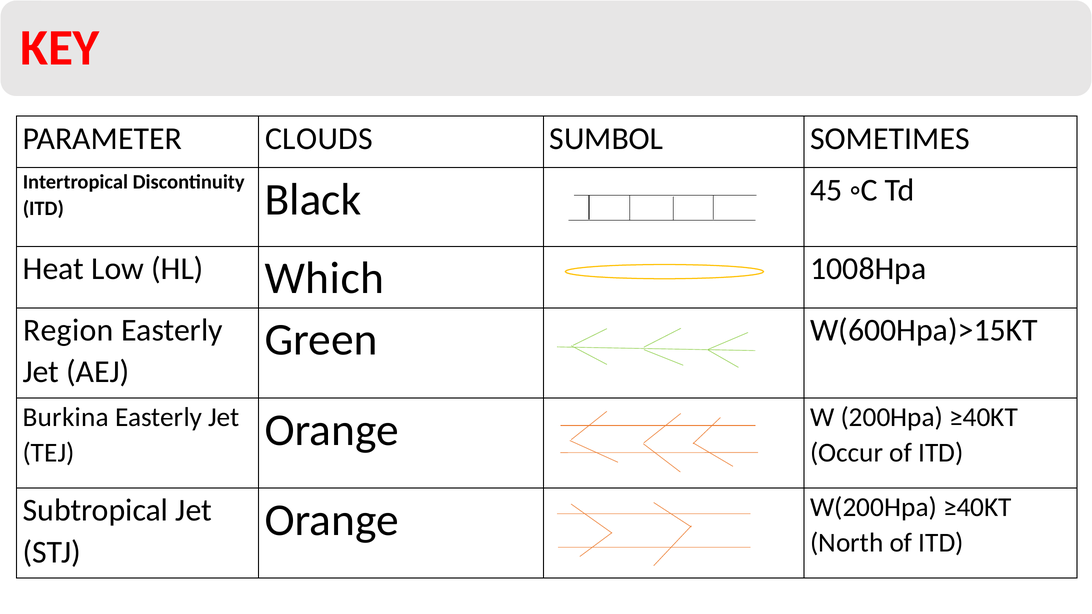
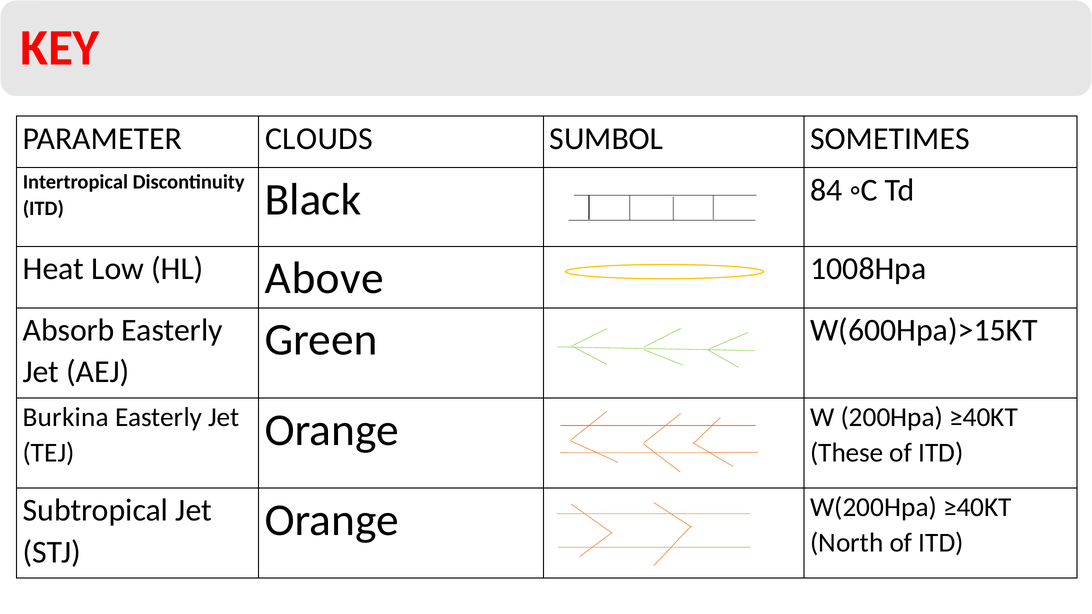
45: 45 -> 84
Which: Which -> Above
Region: Region -> Absorb
Occur: Occur -> These
